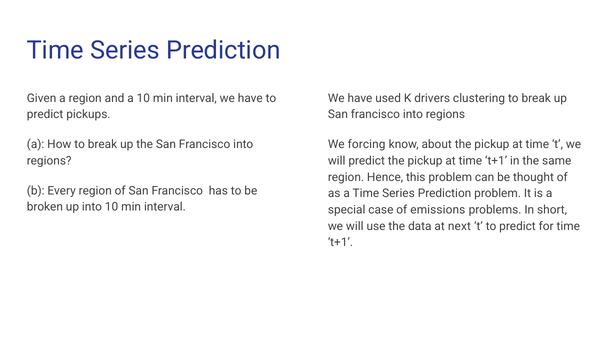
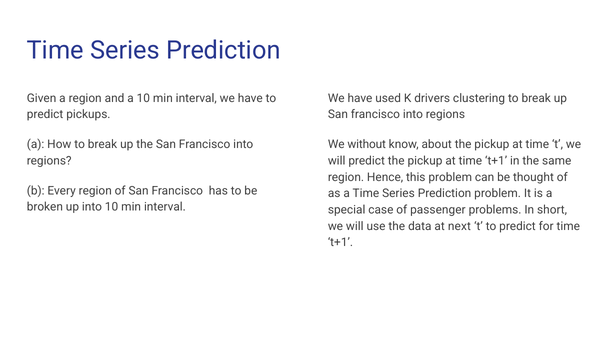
forcing: forcing -> without
emissions: emissions -> passenger
